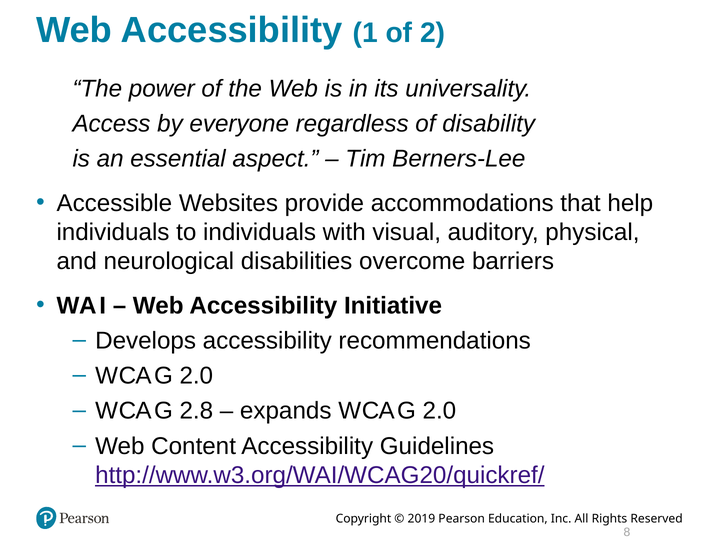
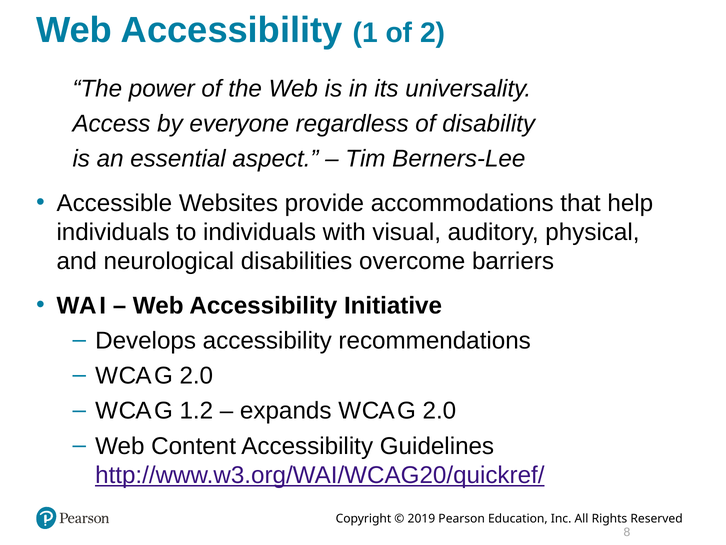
2.8: 2.8 -> 1.2
